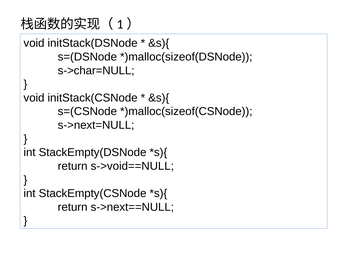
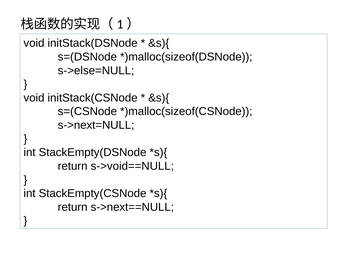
s->char=NULL: s->char=NULL -> s->else=NULL
